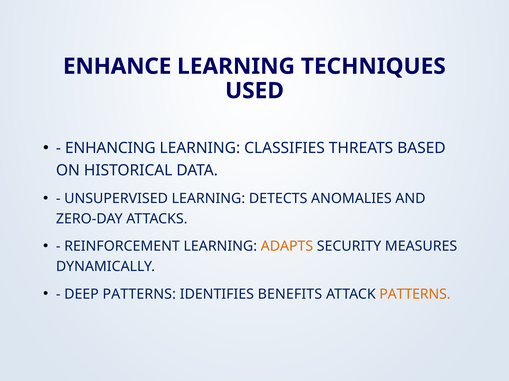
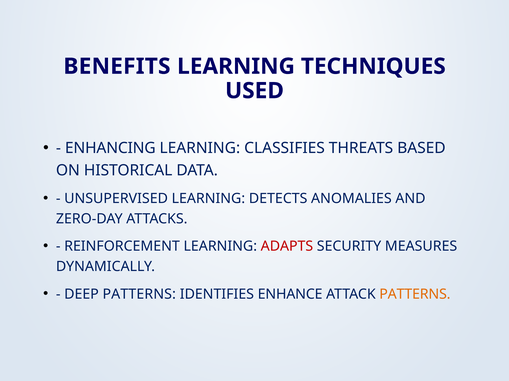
ENHANCE: ENHANCE -> BENEFITS
ADAPTS colour: orange -> red
BENEFITS: BENEFITS -> ENHANCE
